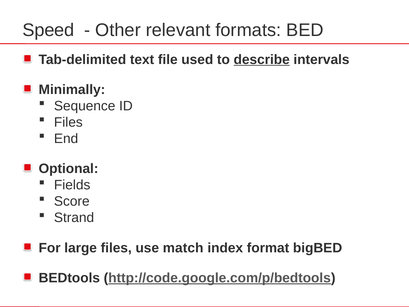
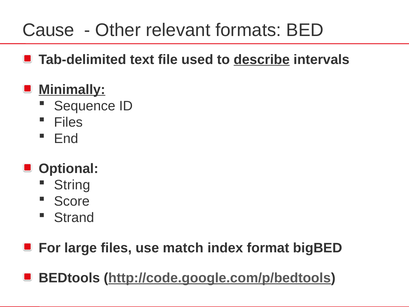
Speed: Speed -> Cause
Minimally underline: none -> present
Fields: Fields -> String
